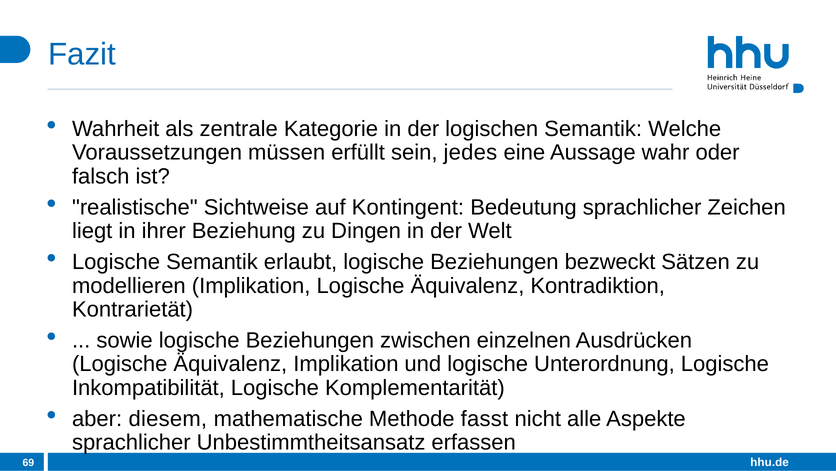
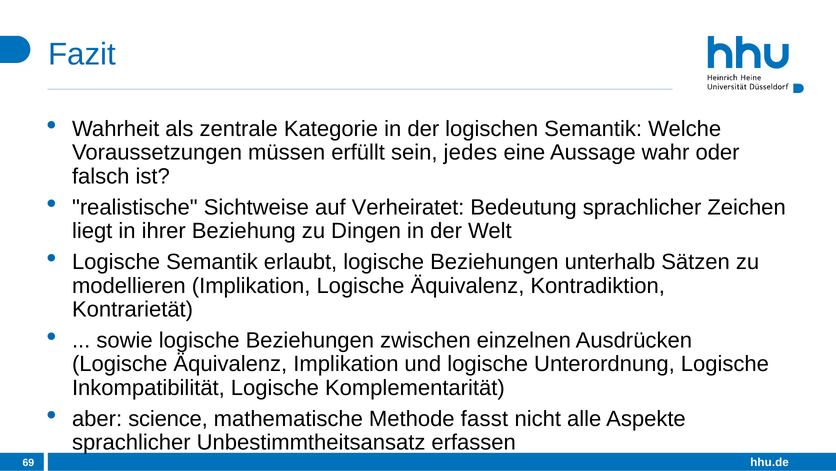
Kontingent: Kontingent -> Verheiratet
bezweckt: bezweckt -> unterhalb
diesem: diesem -> science
